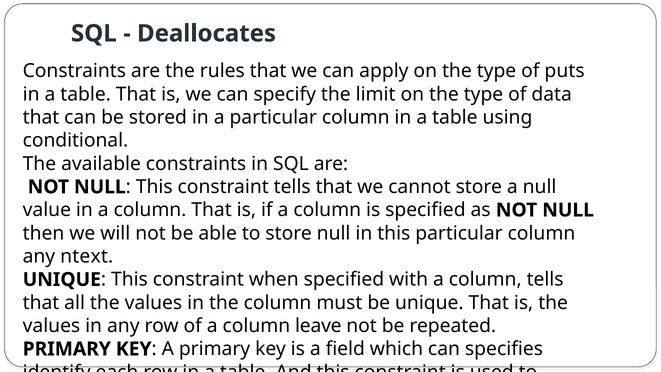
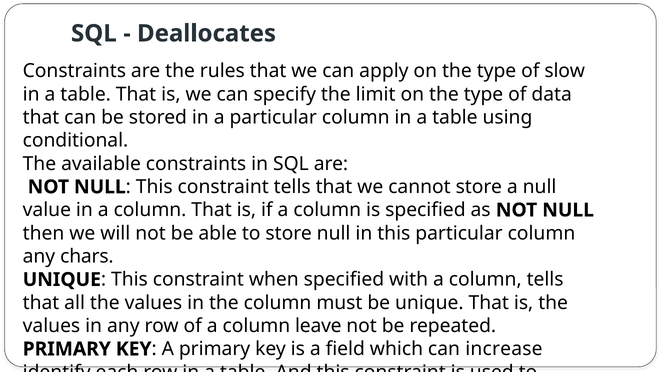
puts: puts -> slow
ntext: ntext -> chars
specifies: specifies -> increase
